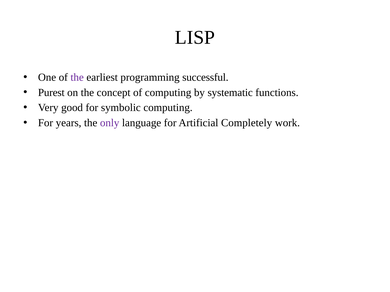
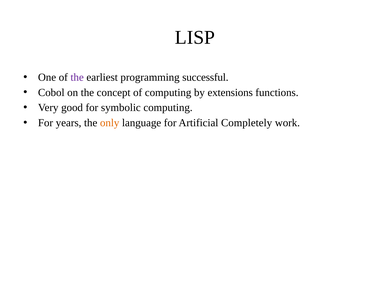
Purest: Purest -> Cobol
systematic: systematic -> extensions
only colour: purple -> orange
